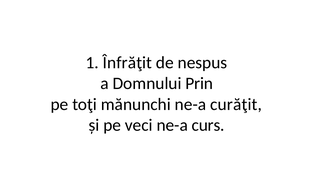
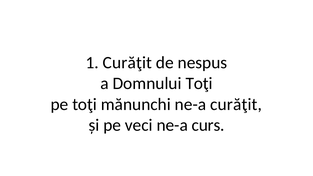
1 Înfrăţit: Înfrăţit -> Curăţit
Domnului Prin: Prin -> Toţi
